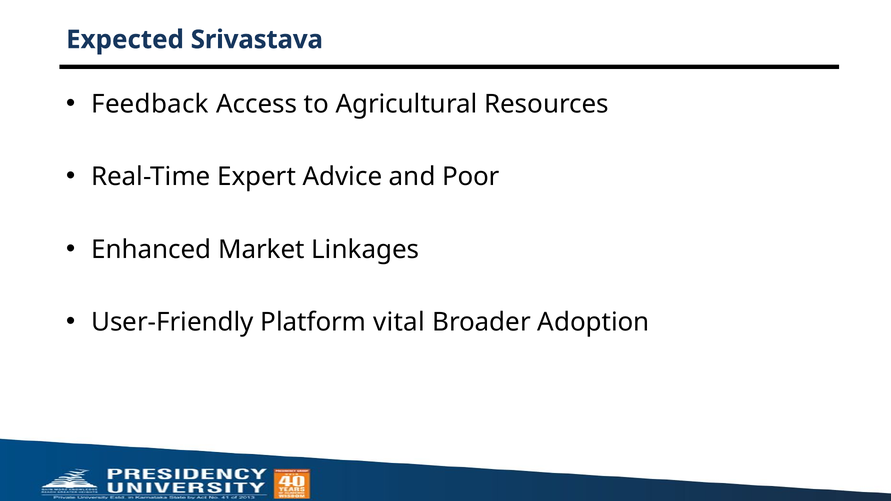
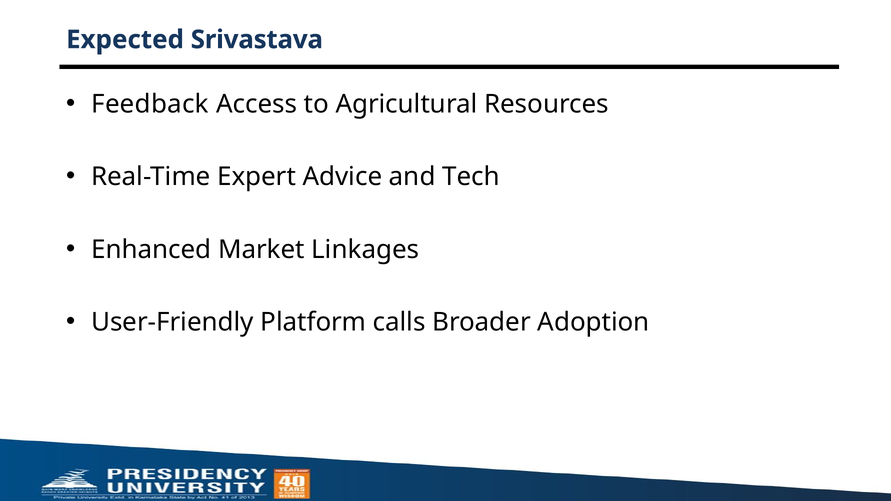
Poor: Poor -> Tech
vital: vital -> calls
